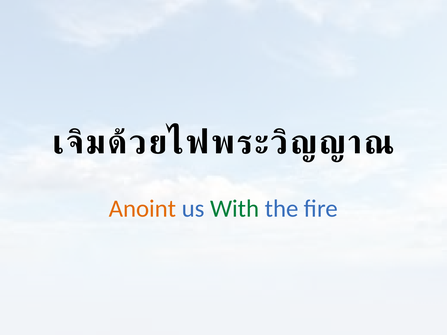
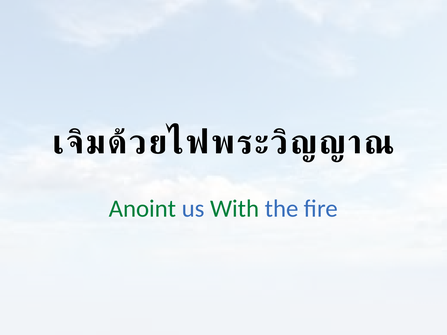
Anoint colour: orange -> green
